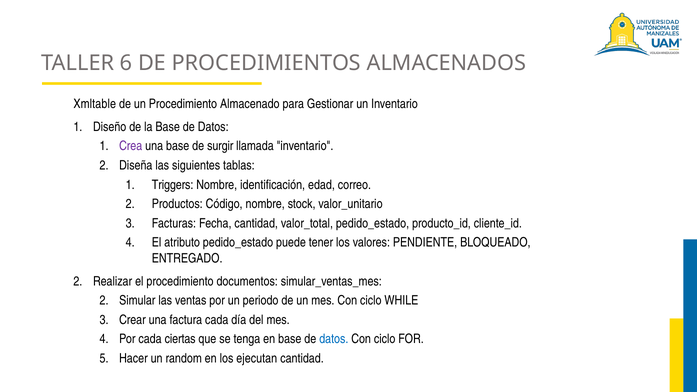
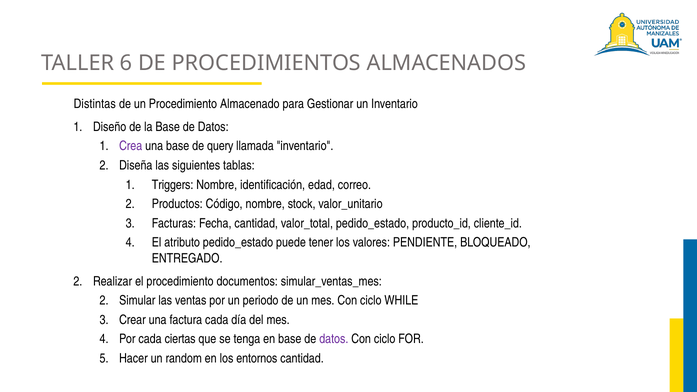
Xmltable: Xmltable -> Distintas
surgir: surgir -> query
datos at (334, 339) colour: blue -> purple
ejecutan: ejecutan -> entornos
